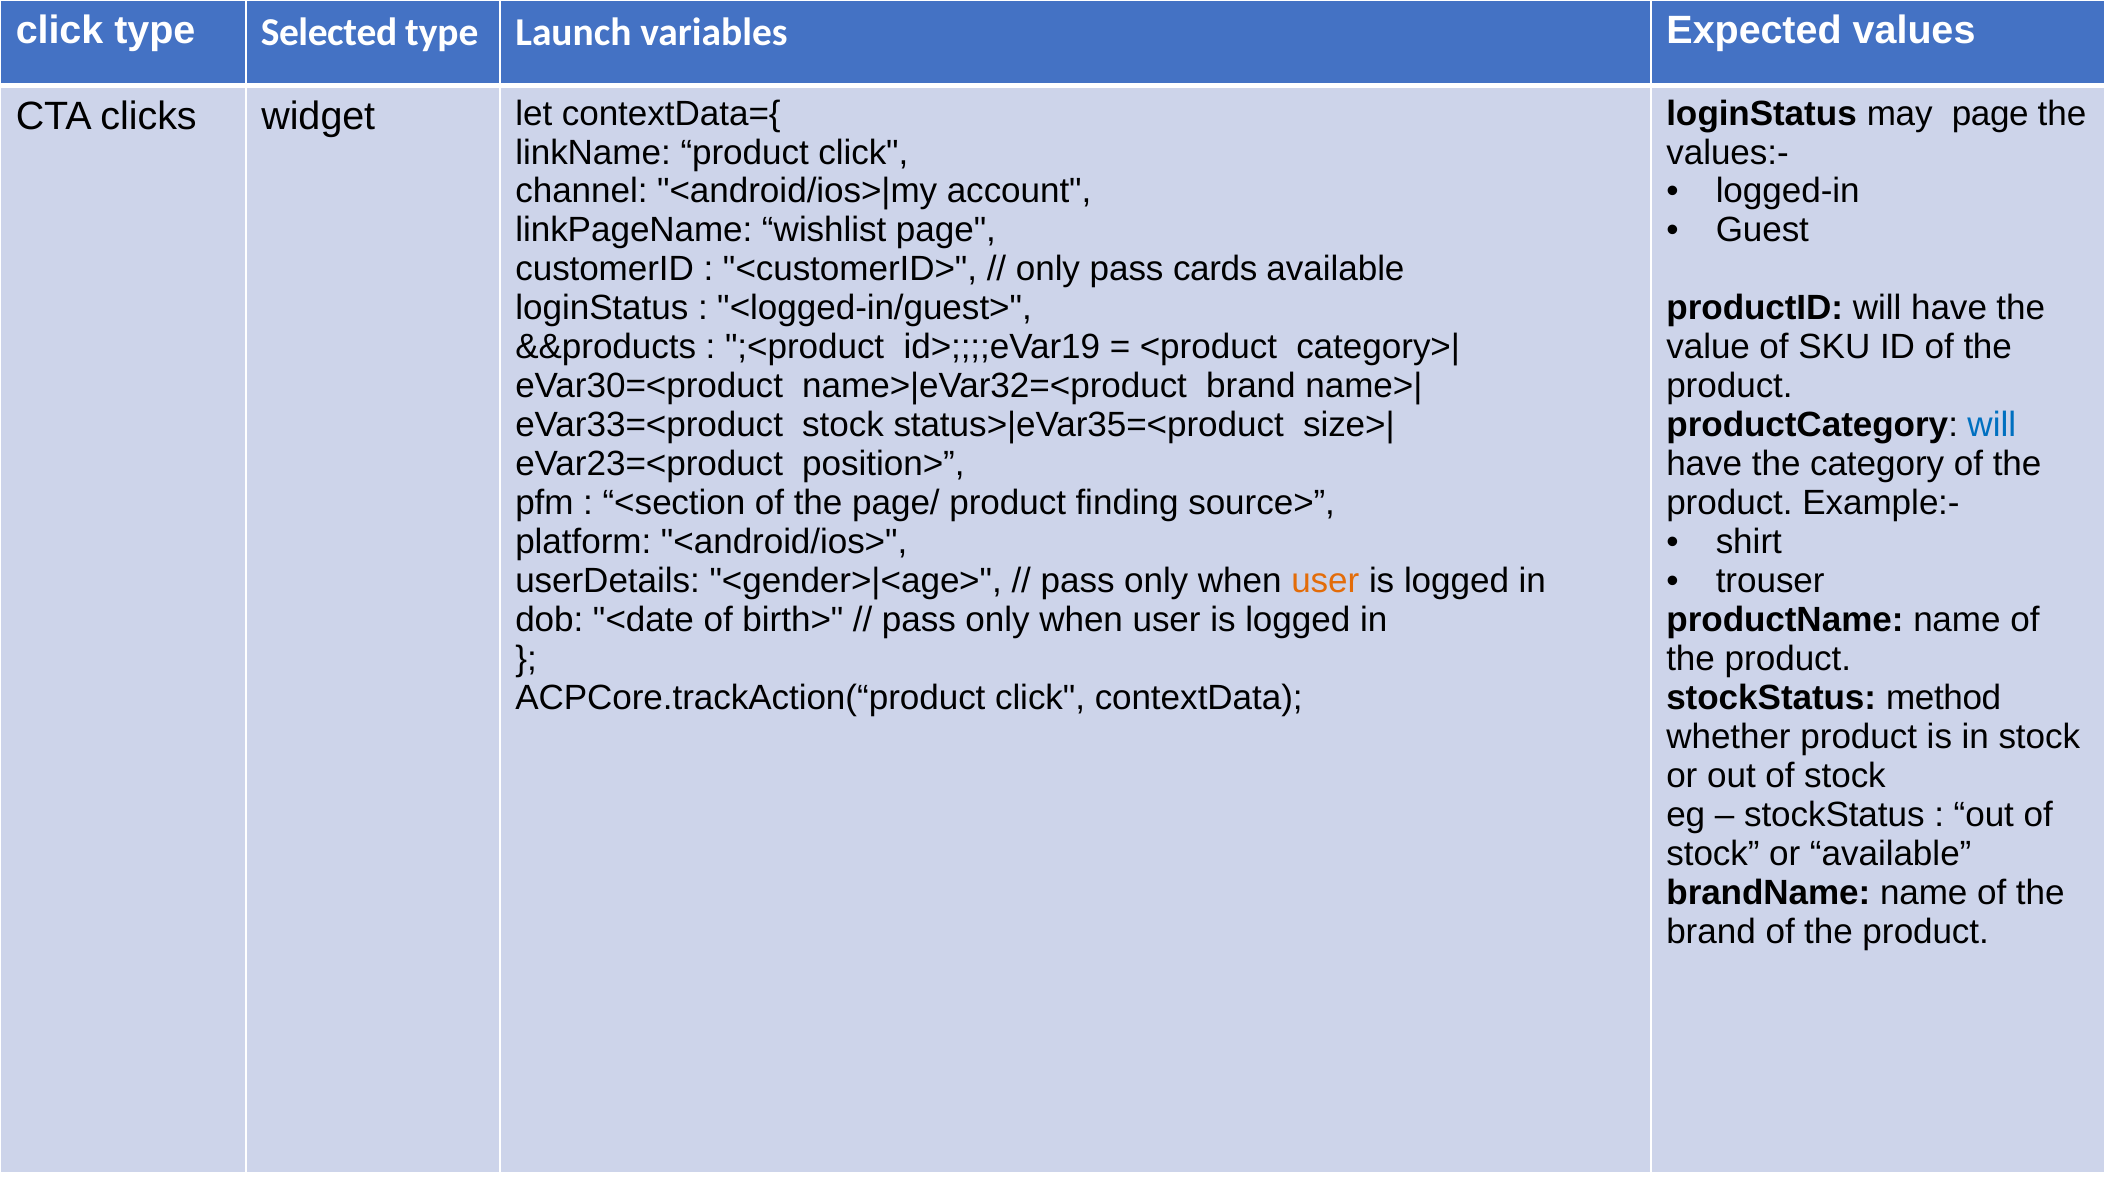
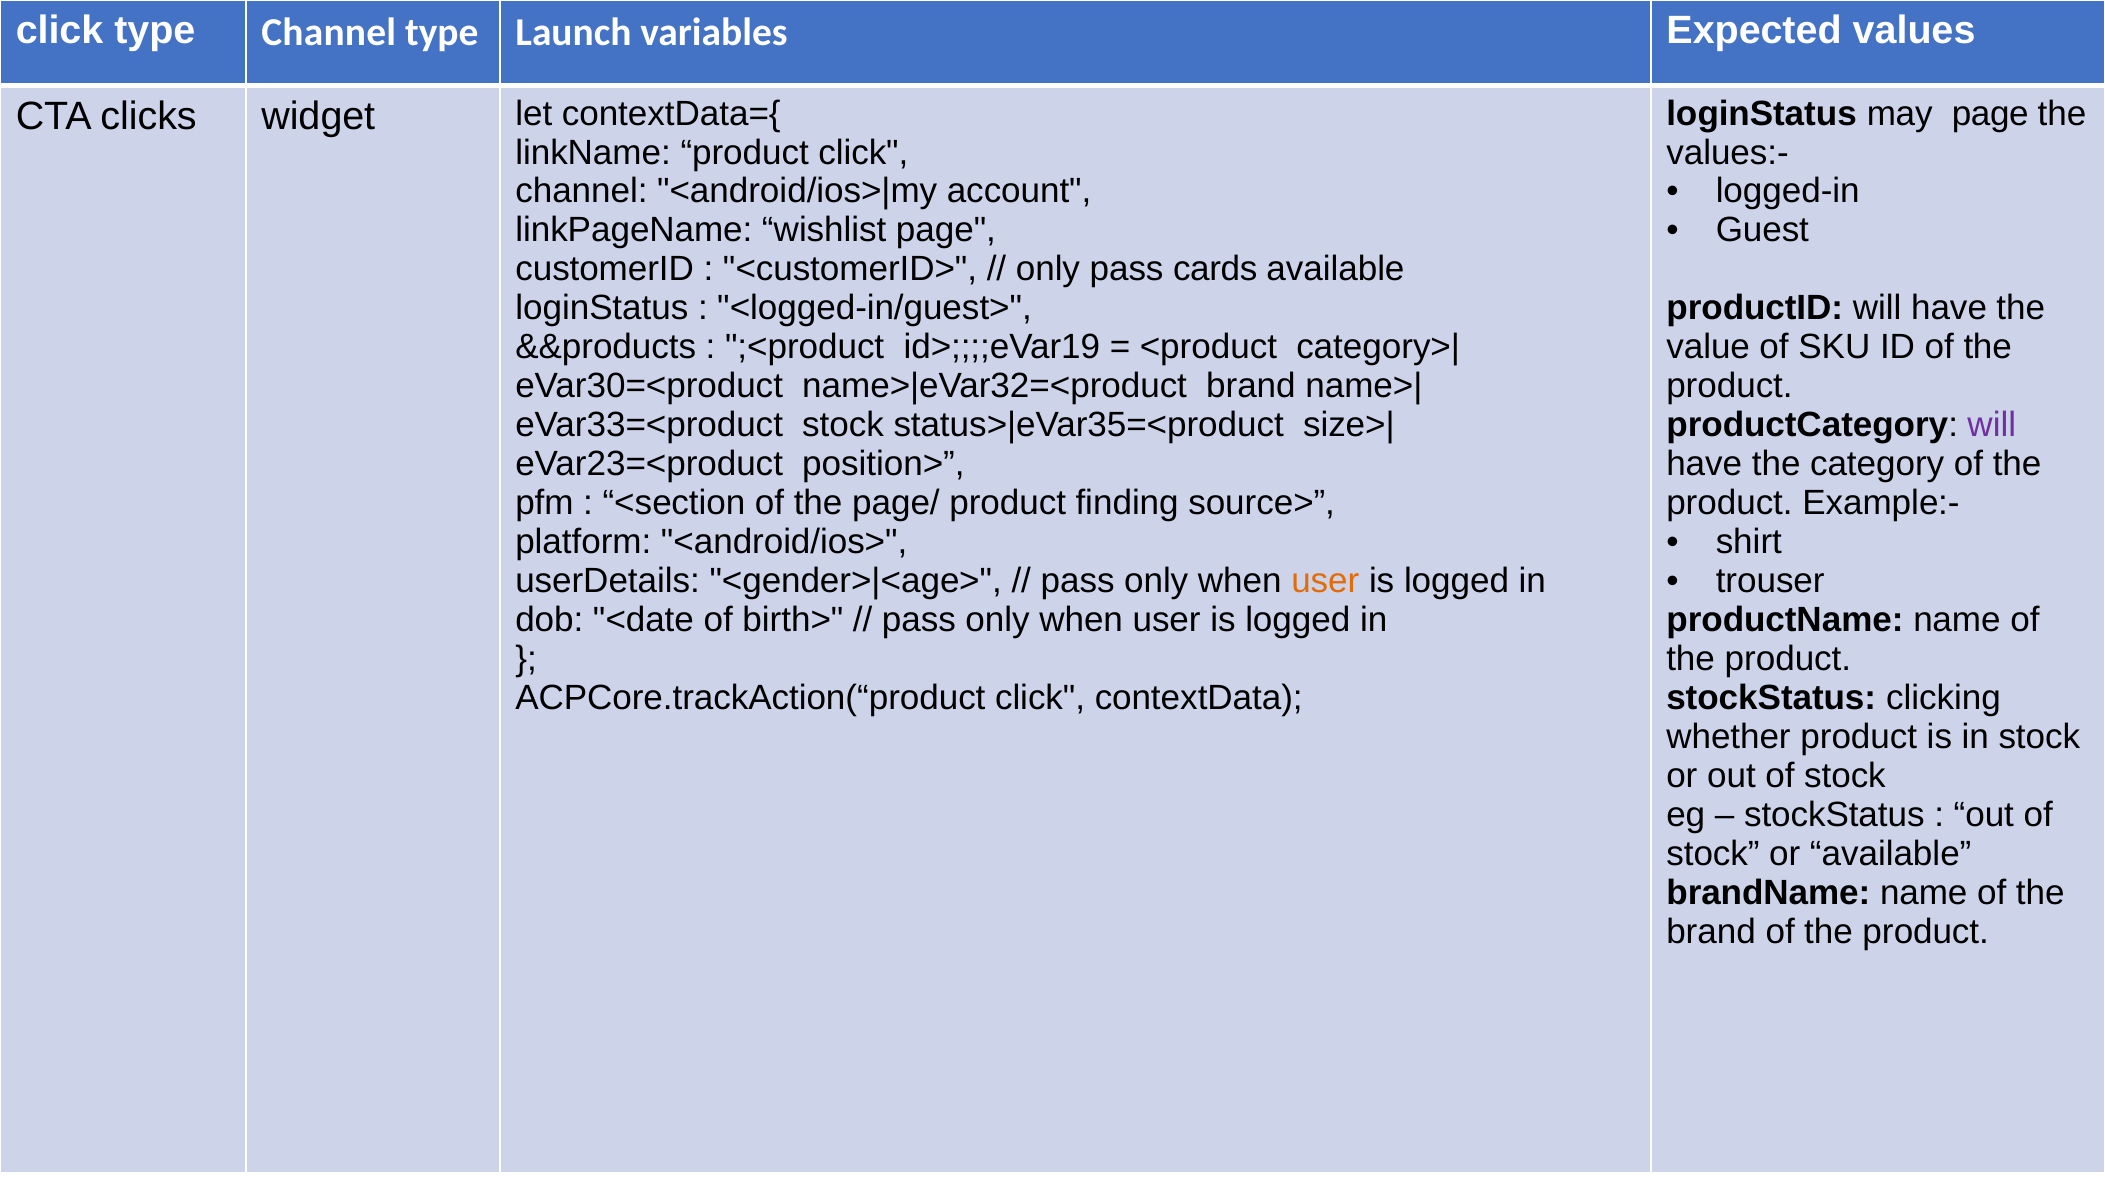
type Selected: Selected -> Channel
will at (1992, 425) colour: blue -> purple
method: method -> clicking
